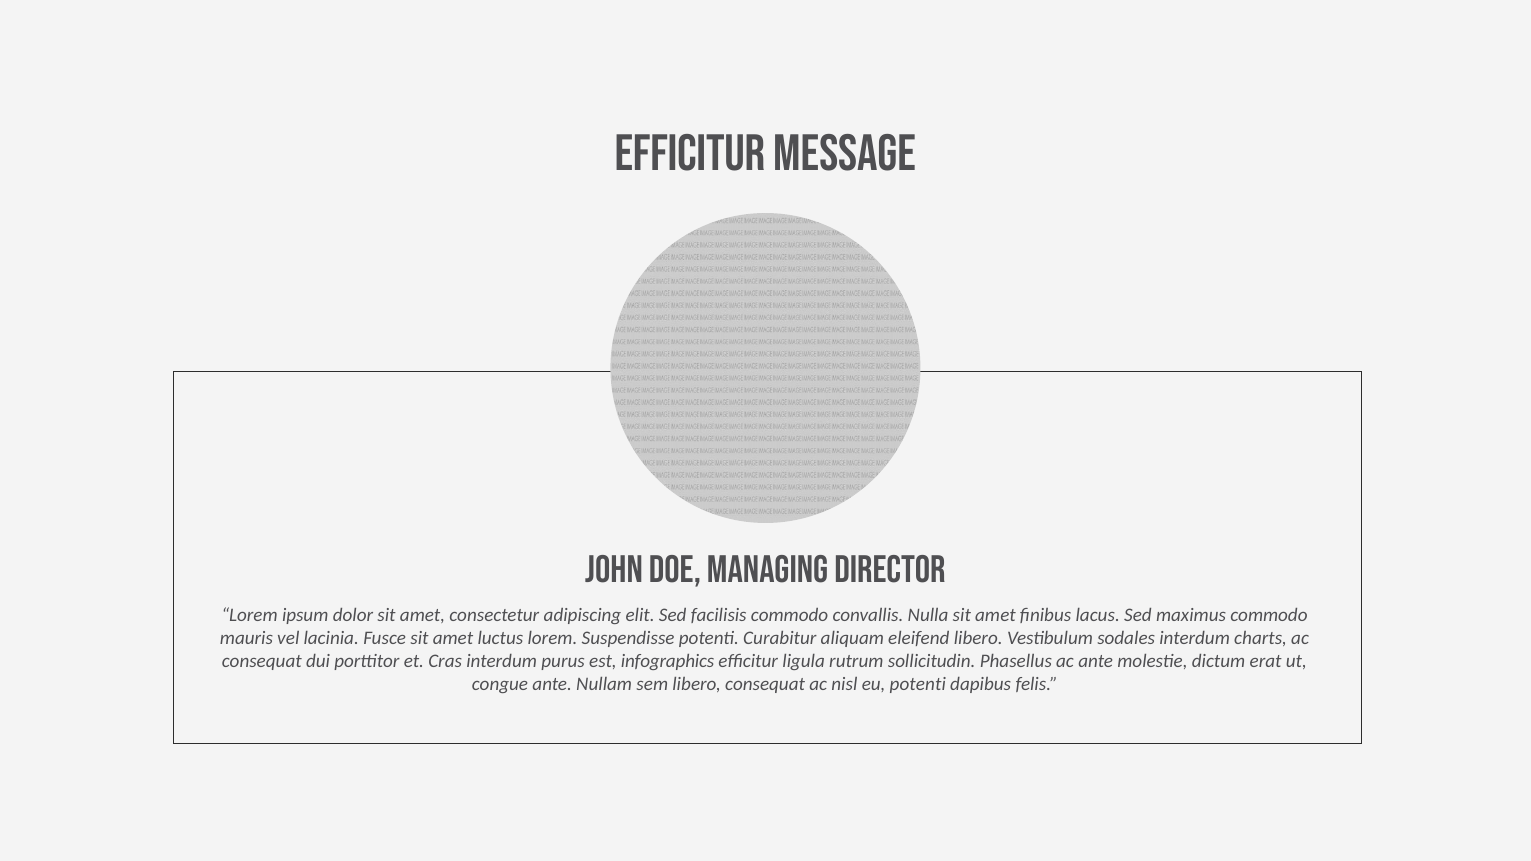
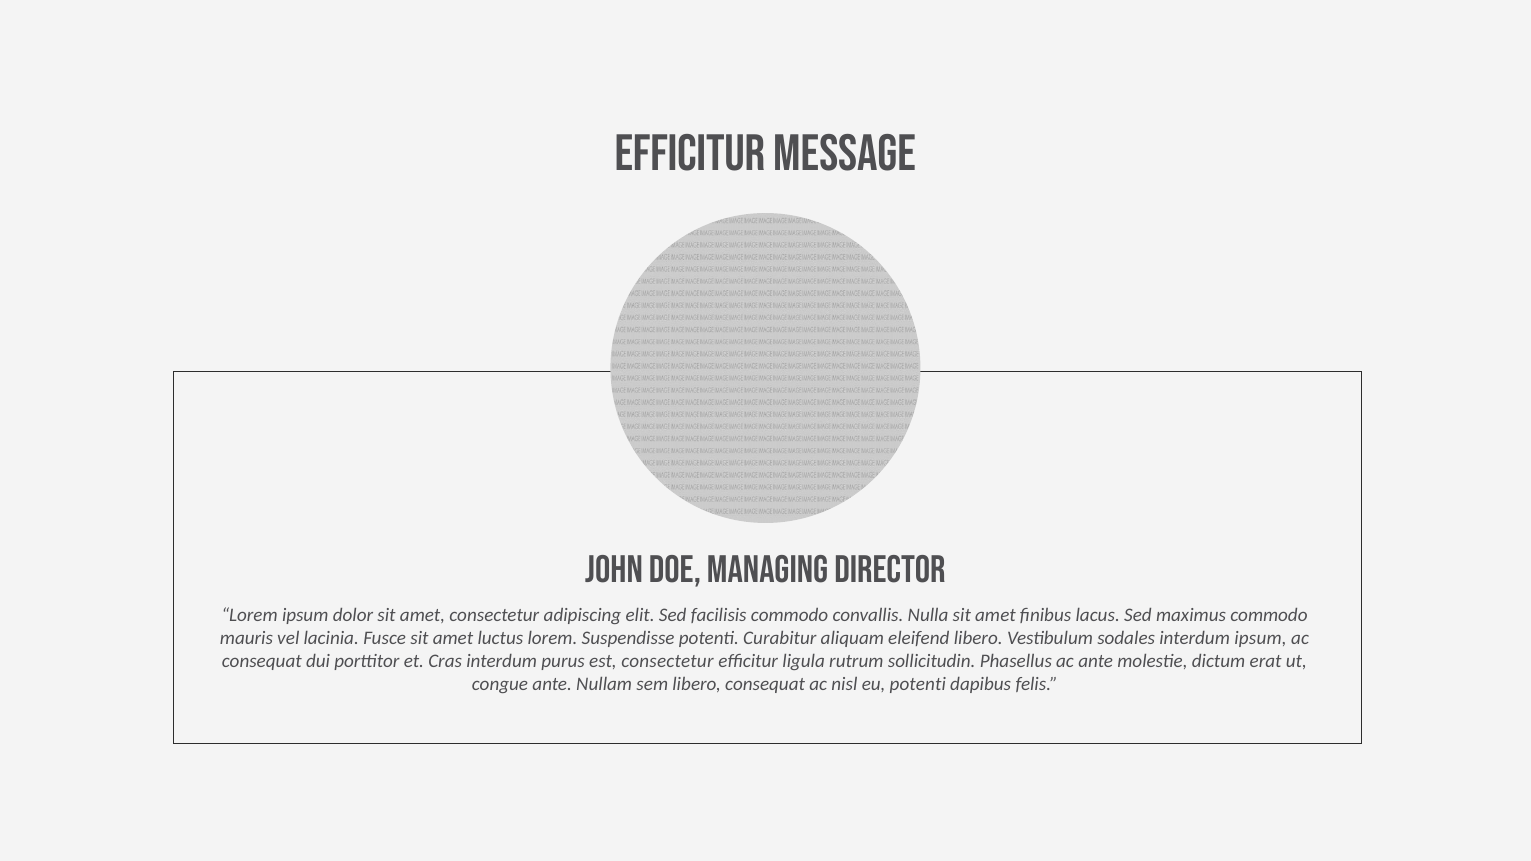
interdum charts: charts -> ipsum
est infographics: infographics -> consectetur
